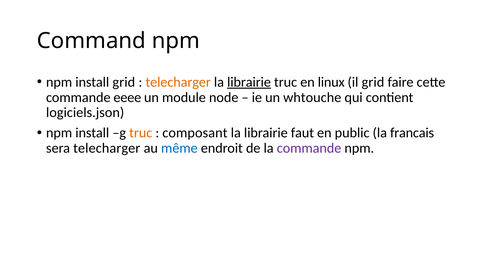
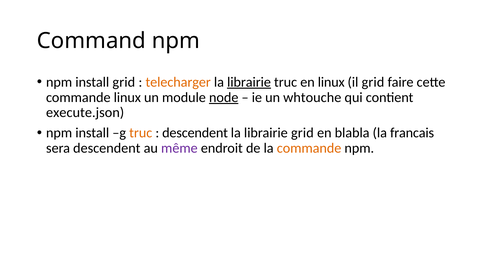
commande eeee: eeee -> linux
node underline: none -> present
logiciels.json: logiciels.json -> execute.json
composant at (195, 133): composant -> descendent
librairie faut: faut -> grid
public: public -> blabla
sera telecharger: telecharger -> descendent
même colour: blue -> purple
commande at (309, 148) colour: purple -> orange
